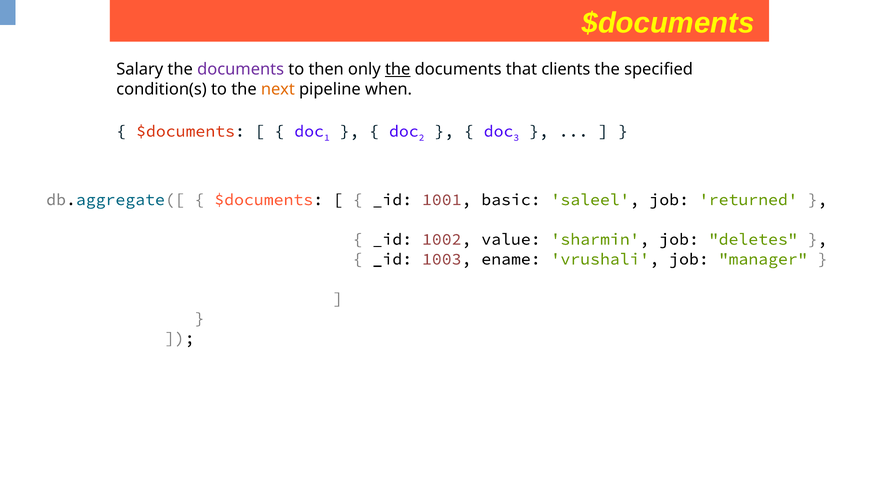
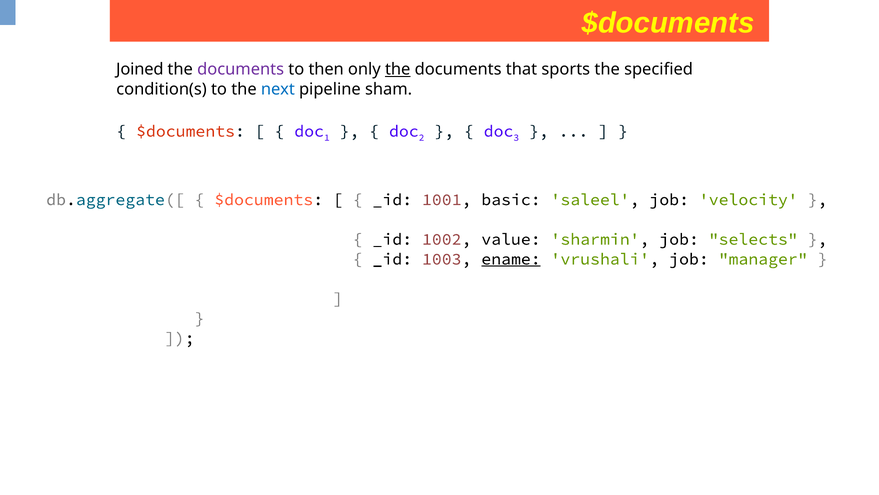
Salary: Salary -> Joined
clients: clients -> sports
next colour: orange -> blue
when: when -> sham
returned: returned -> velocity
deletes: deletes -> selects
ename underline: none -> present
